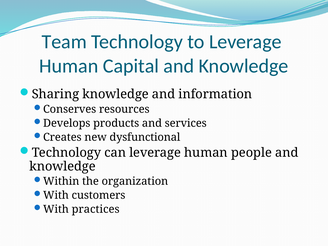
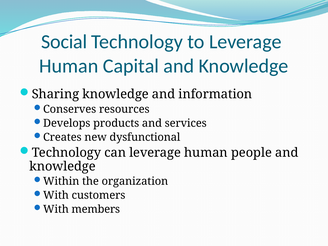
Team: Team -> Social
practices: practices -> members
